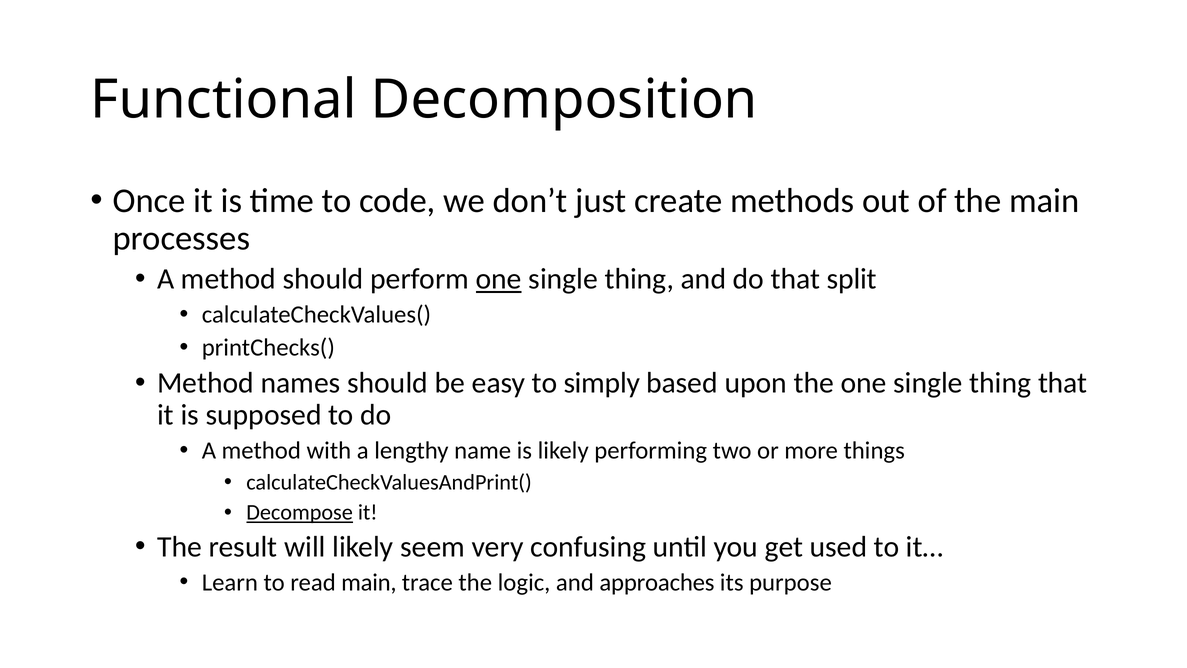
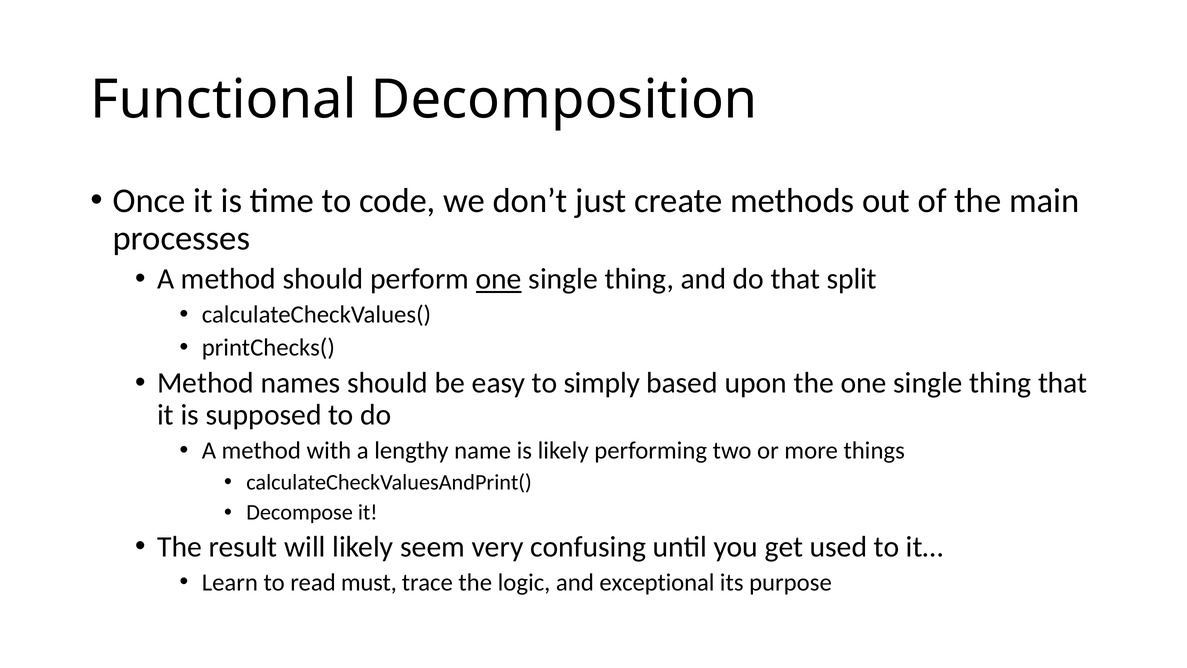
Decompose underline: present -> none
read main: main -> must
approaches: approaches -> exceptional
